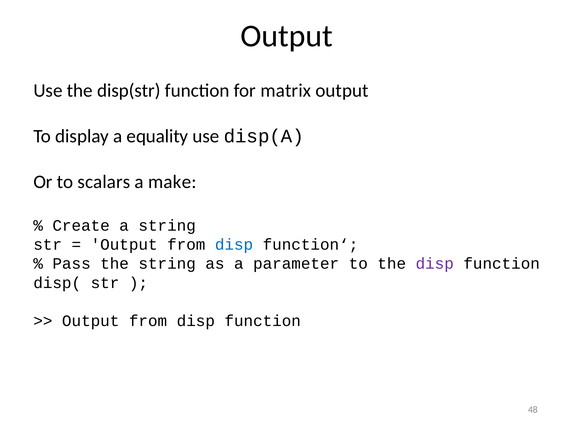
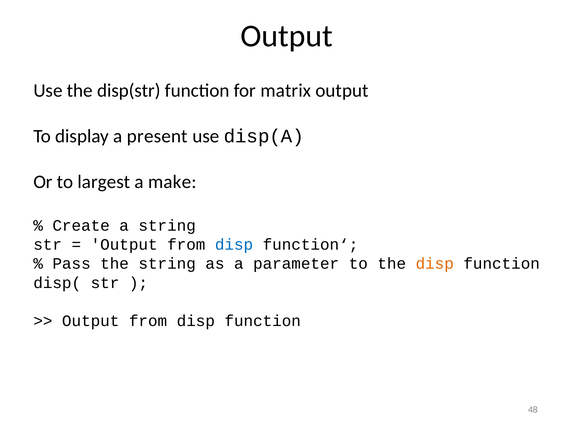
equality: equality -> present
scalars: scalars -> largest
disp at (435, 264) colour: purple -> orange
